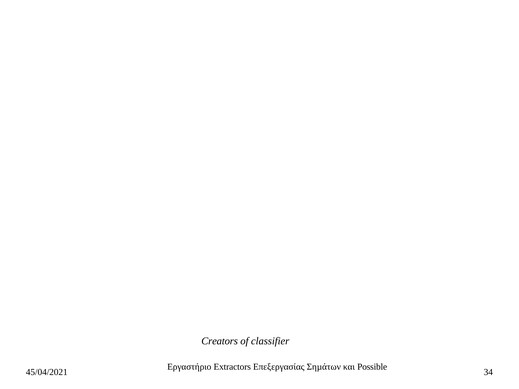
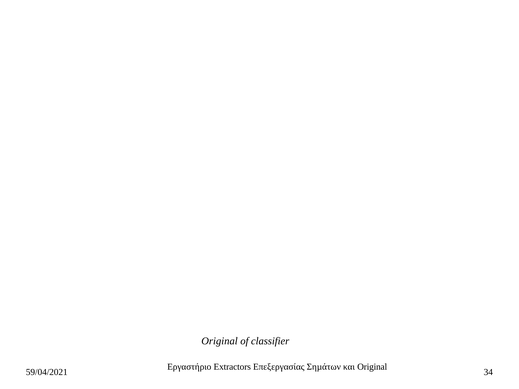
Creators at (220, 341): Creators -> Original
και Possible: Possible -> Original
45/04/2021: 45/04/2021 -> 59/04/2021
